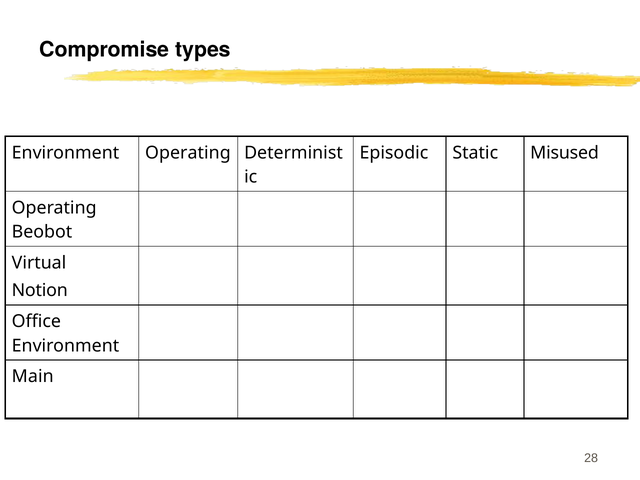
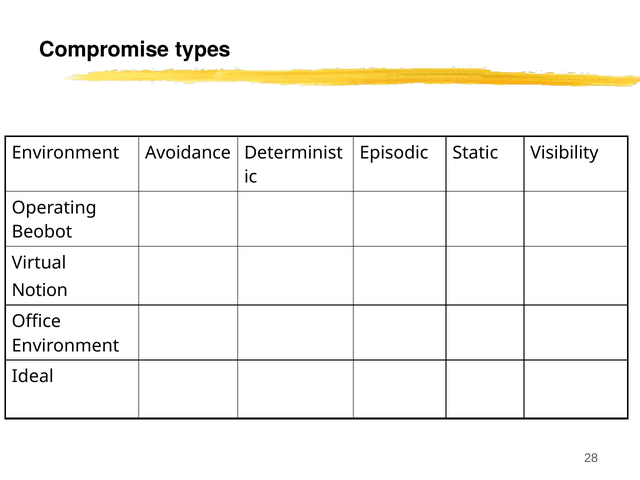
Environment Operating: Operating -> Avoidance
Misused: Misused -> Visibility
Main: Main -> Ideal
